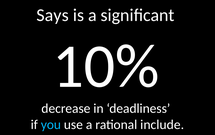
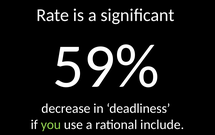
Says: Says -> Rate
10%: 10% -> 59%
you colour: light blue -> light green
